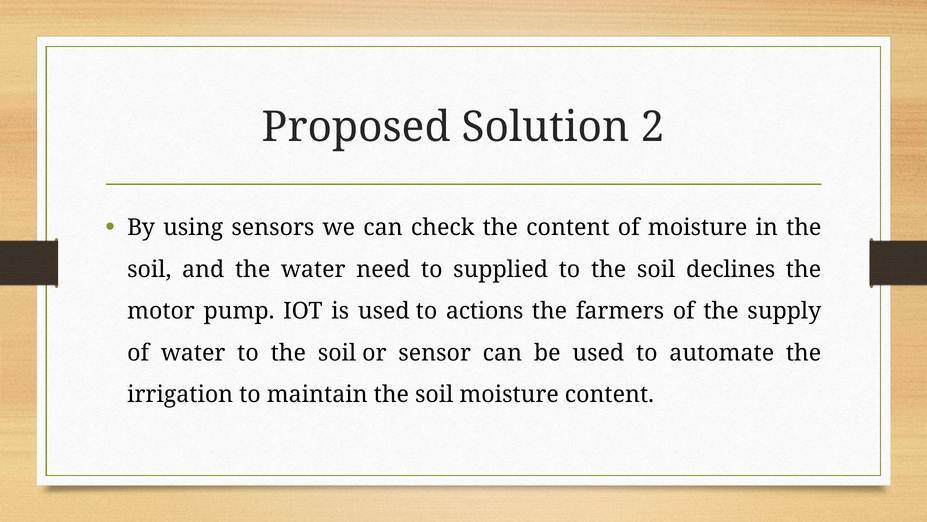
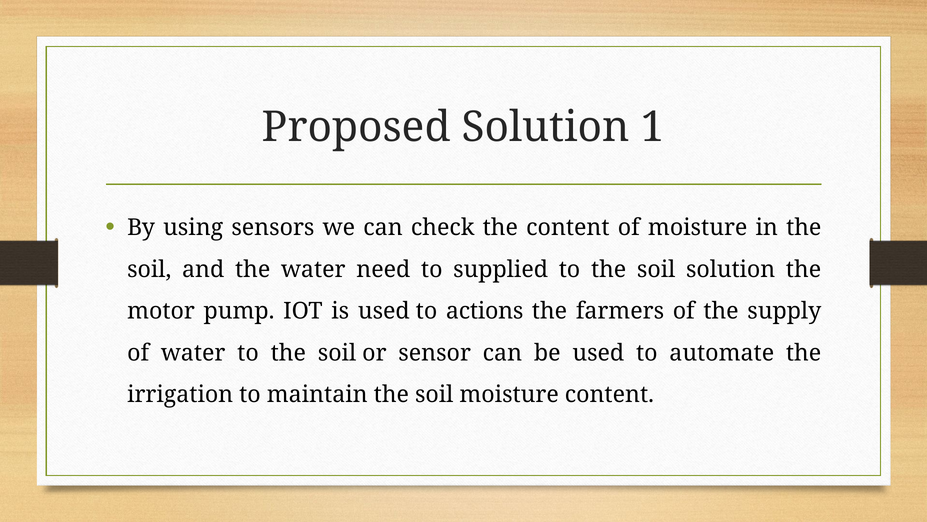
2: 2 -> 1
soil declines: declines -> solution
